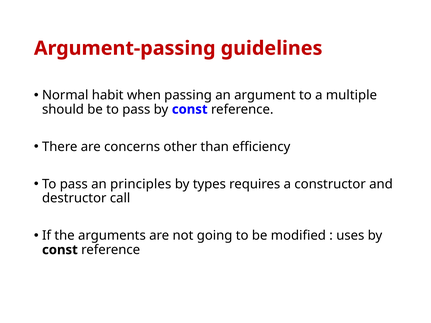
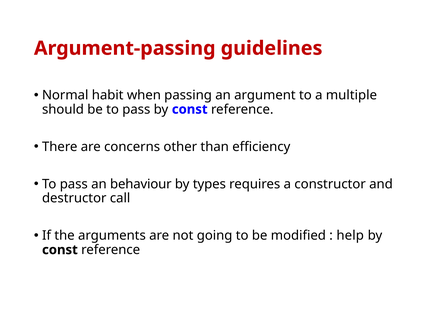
principles: principles -> behaviour
uses: uses -> help
